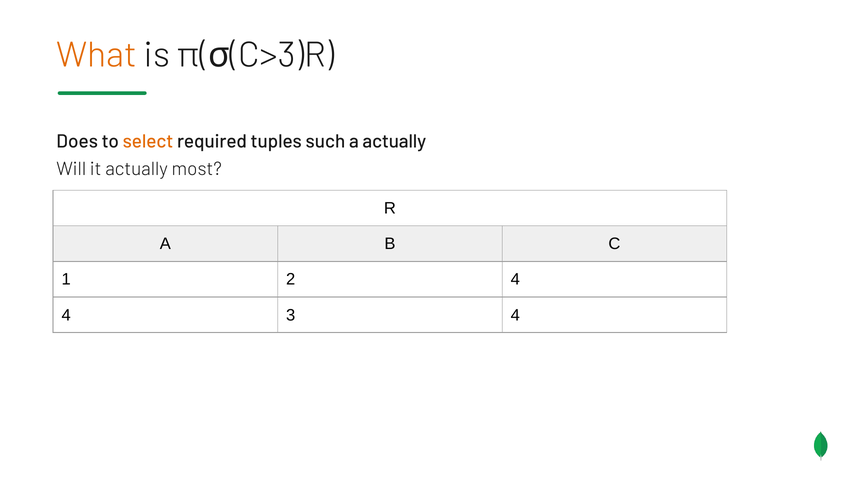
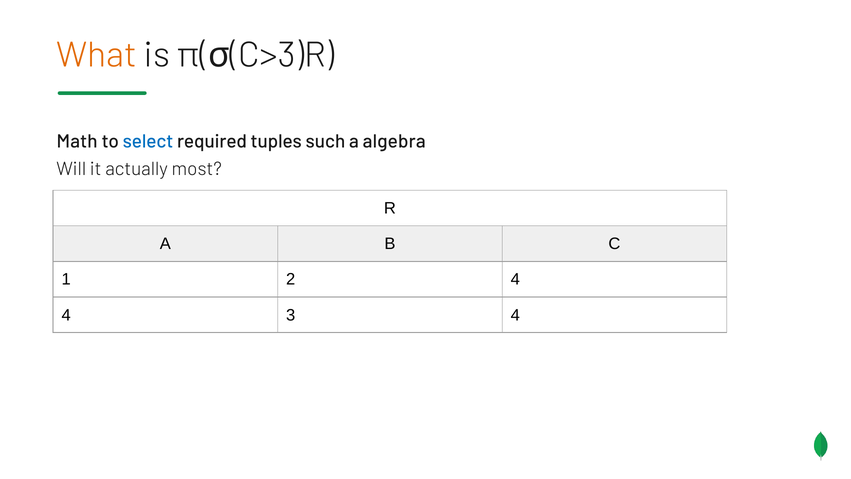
Does: Does -> Math
select colour: orange -> blue
a actually: actually -> algebra
